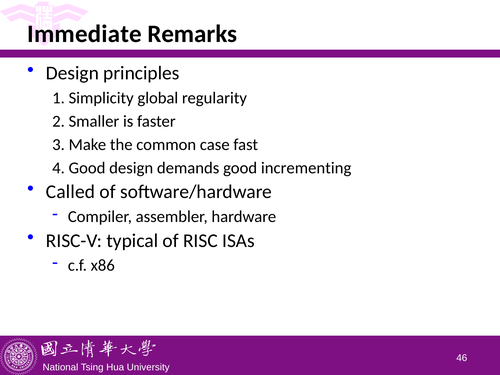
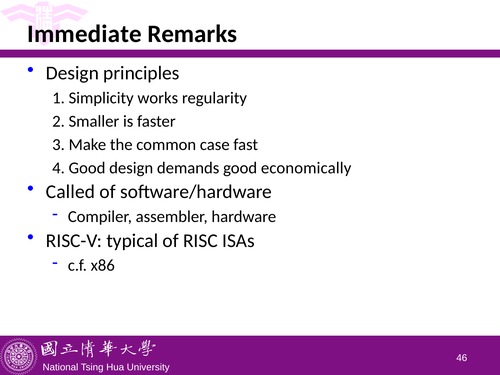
global: global -> works
incrementing: incrementing -> economically
